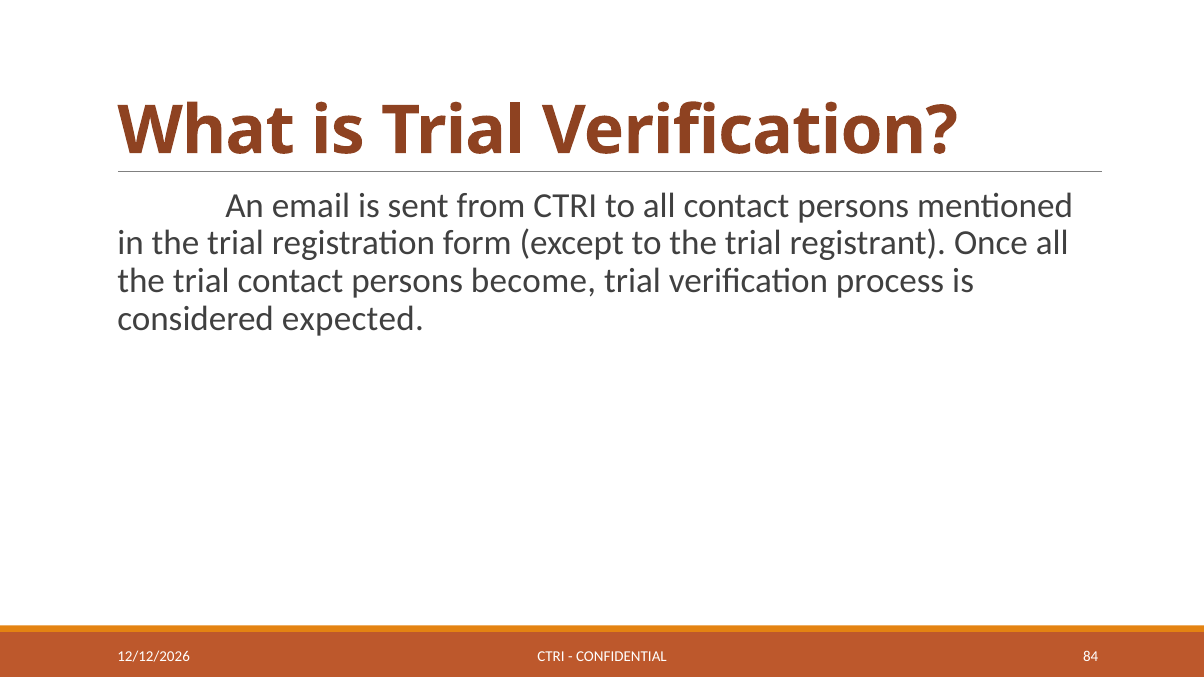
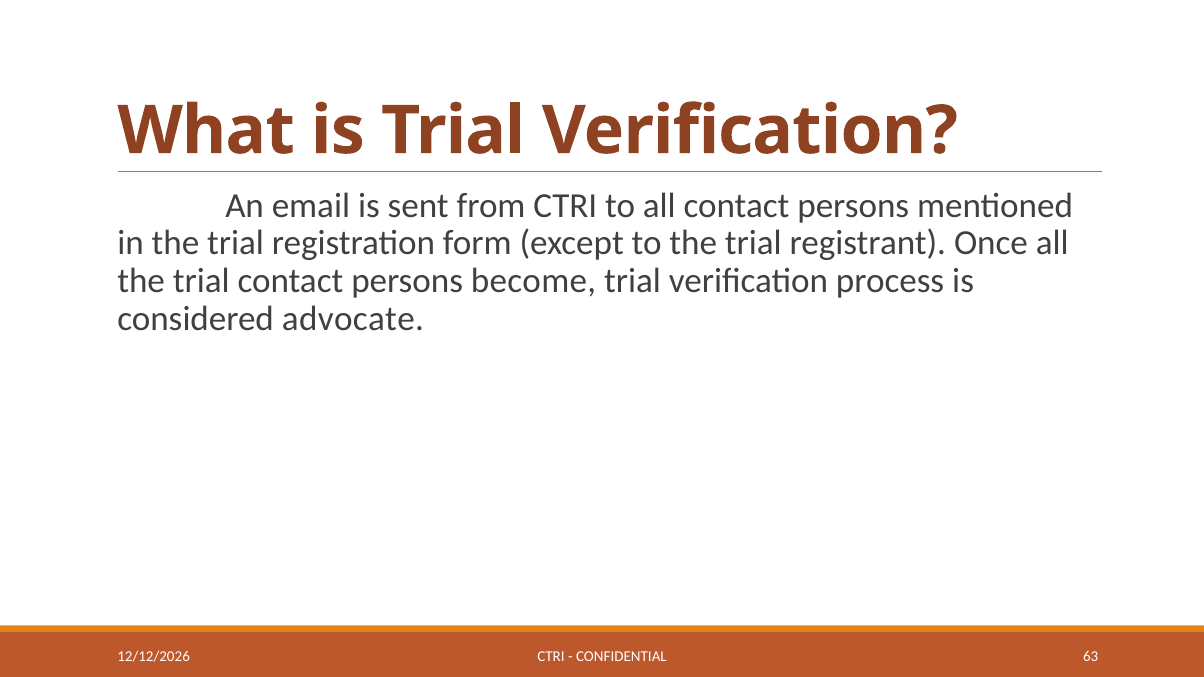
expected: expected -> advocate
84: 84 -> 63
